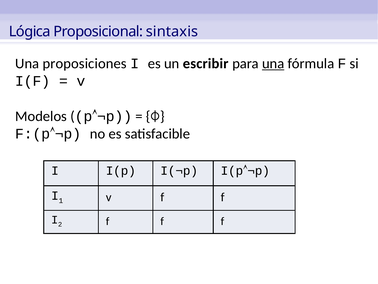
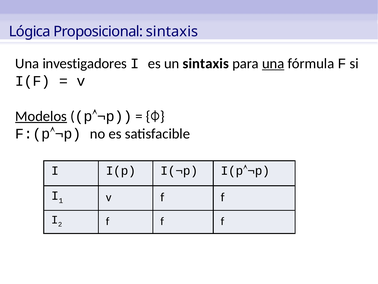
proposiciones: proposiciones -> investigadores
un escribir: escribir -> sintaxis
Modelos underline: none -> present
